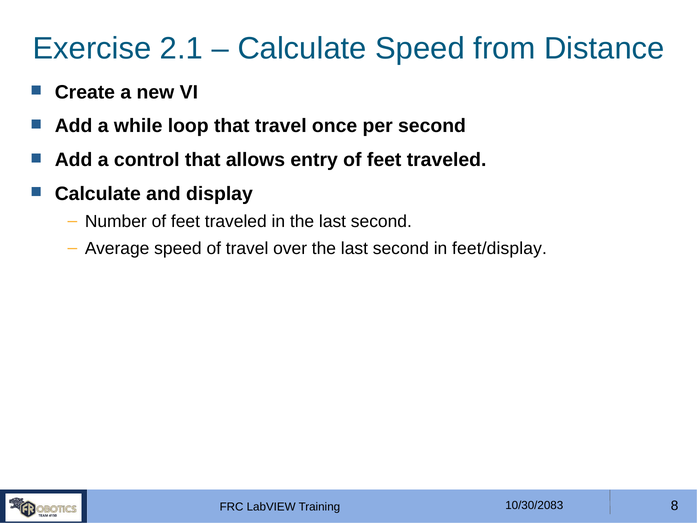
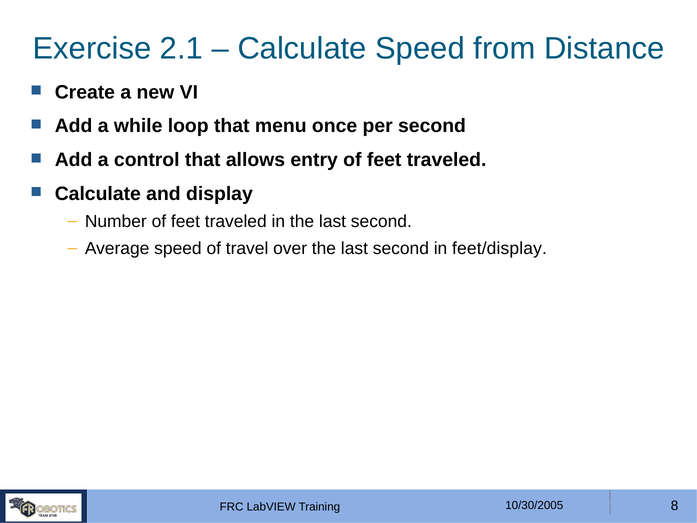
that travel: travel -> menu
10/30/2083: 10/30/2083 -> 10/30/2005
